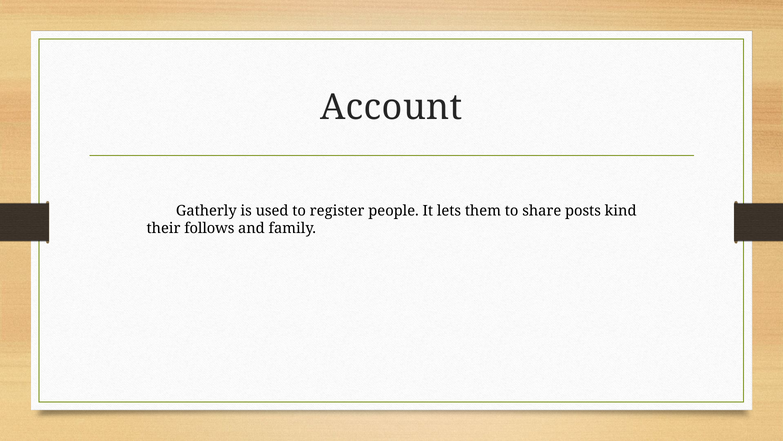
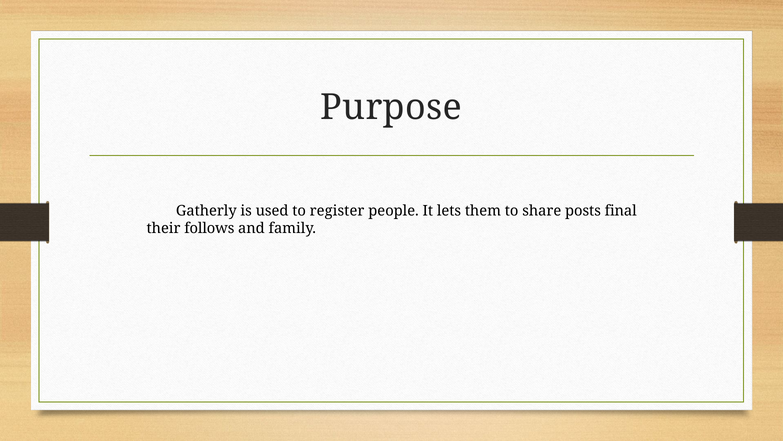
Account: Account -> Purpose
kind: kind -> final
